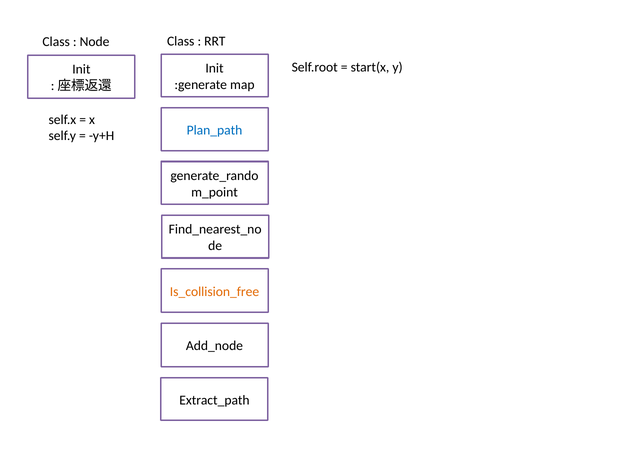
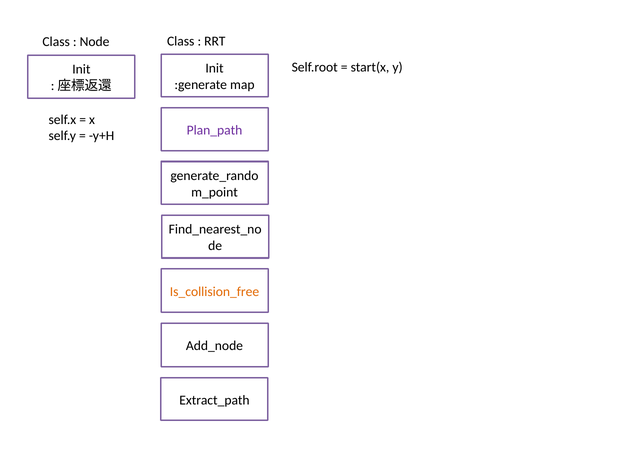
Plan_path colour: blue -> purple
